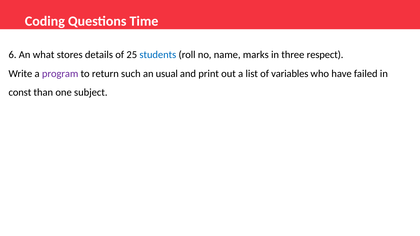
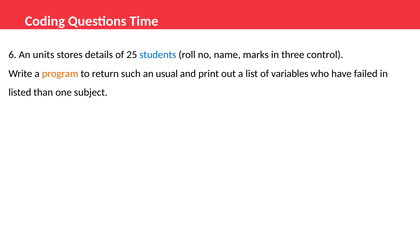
what: what -> units
respect: respect -> control
program colour: purple -> orange
const: const -> listed
